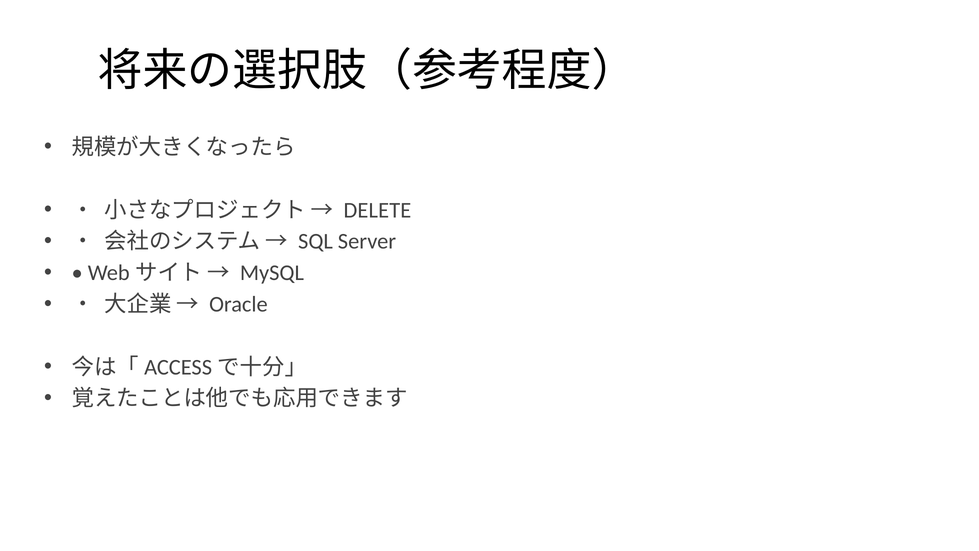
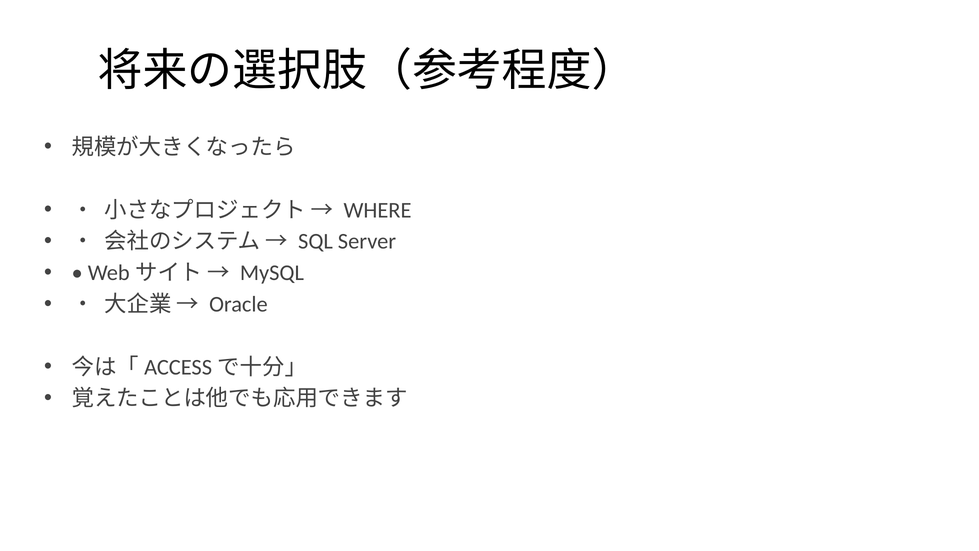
DELETE: DELETE -> WHERE
